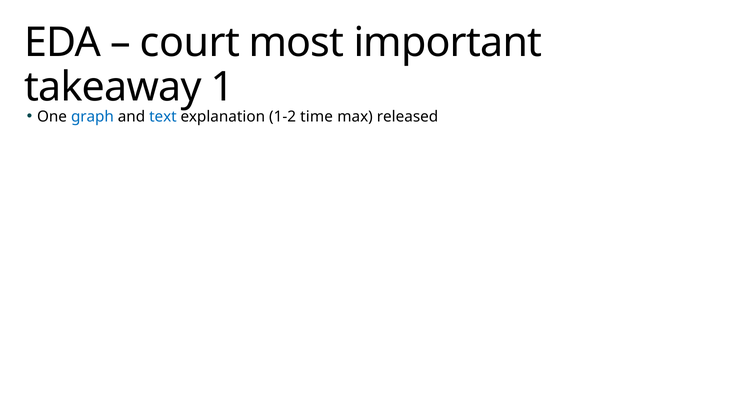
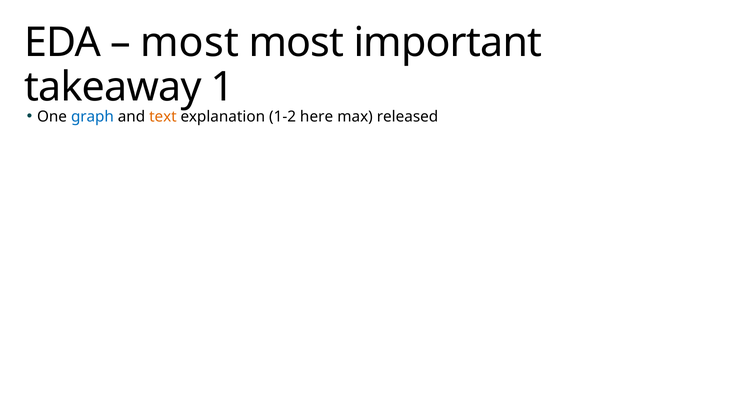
court at (190, 43): court -> most
text colour: blue -> orange
time: time -> here
